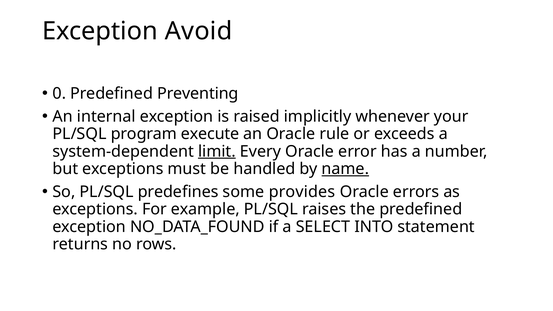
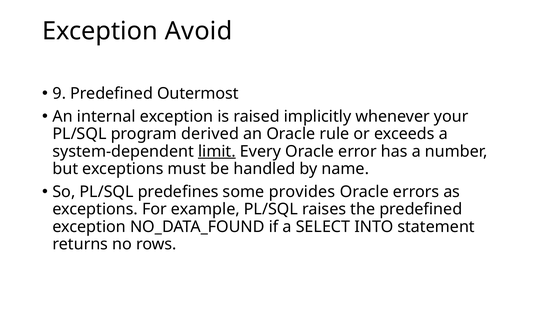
0: 0 -> 9
Preventing: Preventing -> Outermost
execute: execute -> derived
name underline: present -> none
